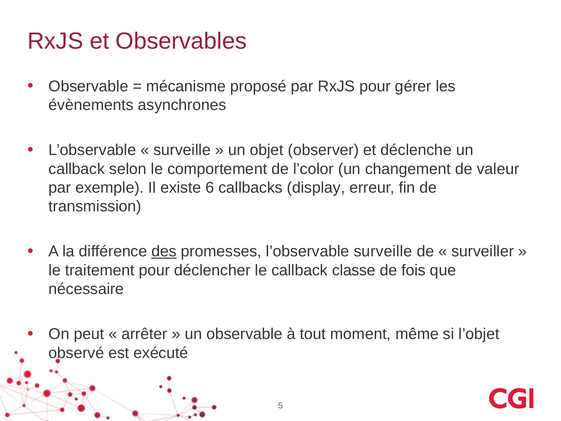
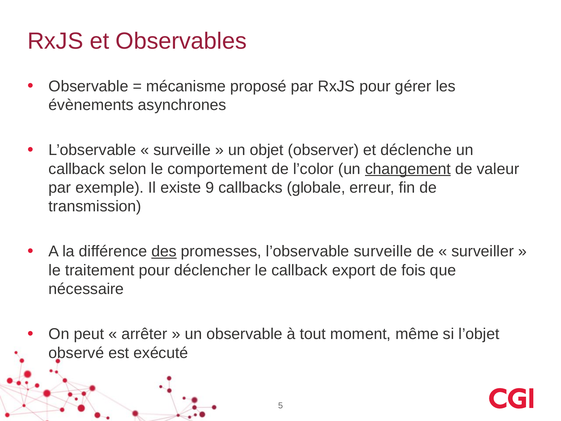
changement underline: none -> present
6: 6 -> 9
display: display -> globale
classe: classe -> export
